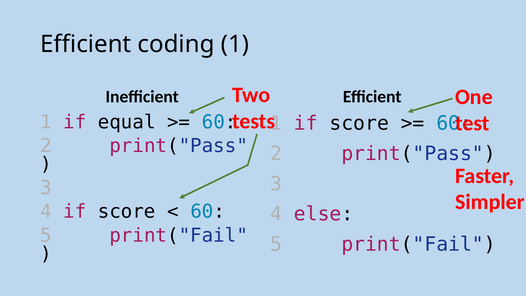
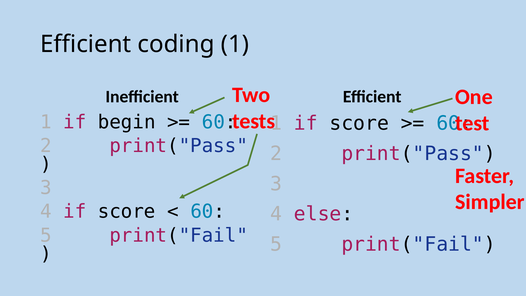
equal: equal -> begin
